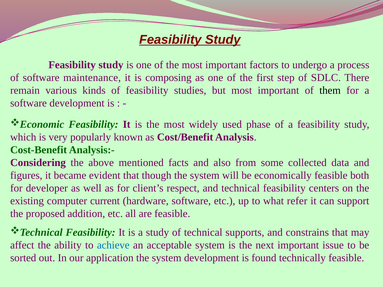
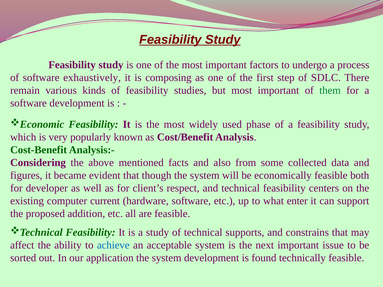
maintenance: maintenance -> exhaustively
them colour: black -> green
refer: refer -> enter
